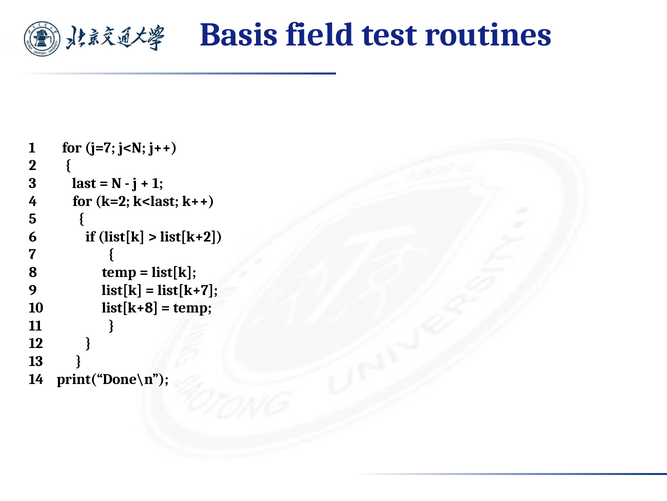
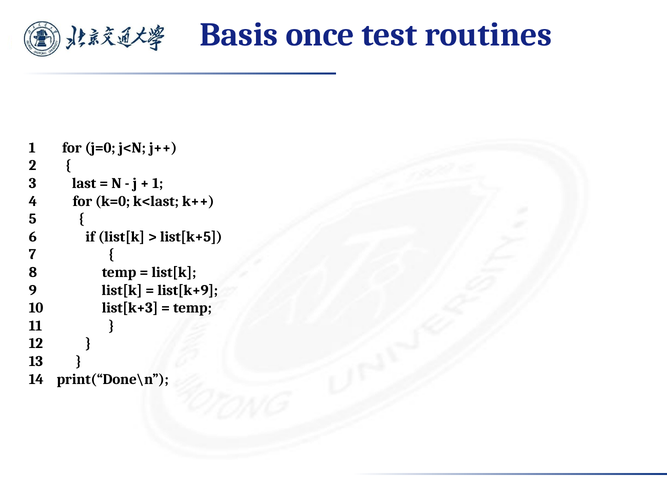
field: field -> once
j=7: j=7 -> j=0
k=2: k=2 -> k=0
list[k+2: list[k+2 -> list[k+5
list[k+7: list[k+7 -> list[k+9
list[k+8: list[k+8 -> list[k+3
